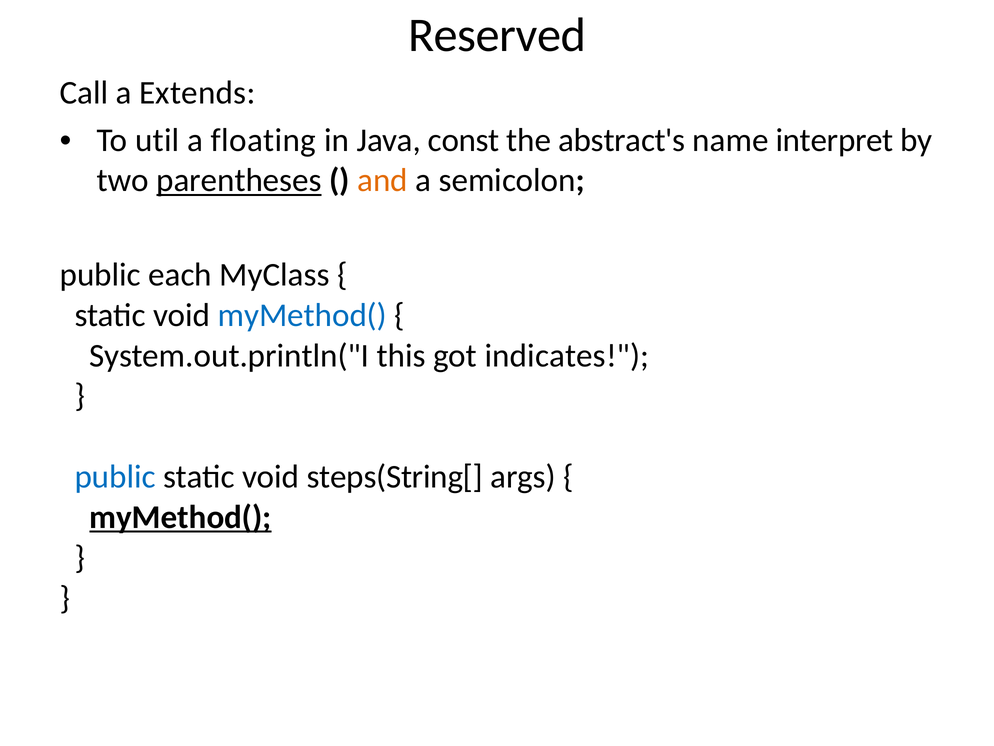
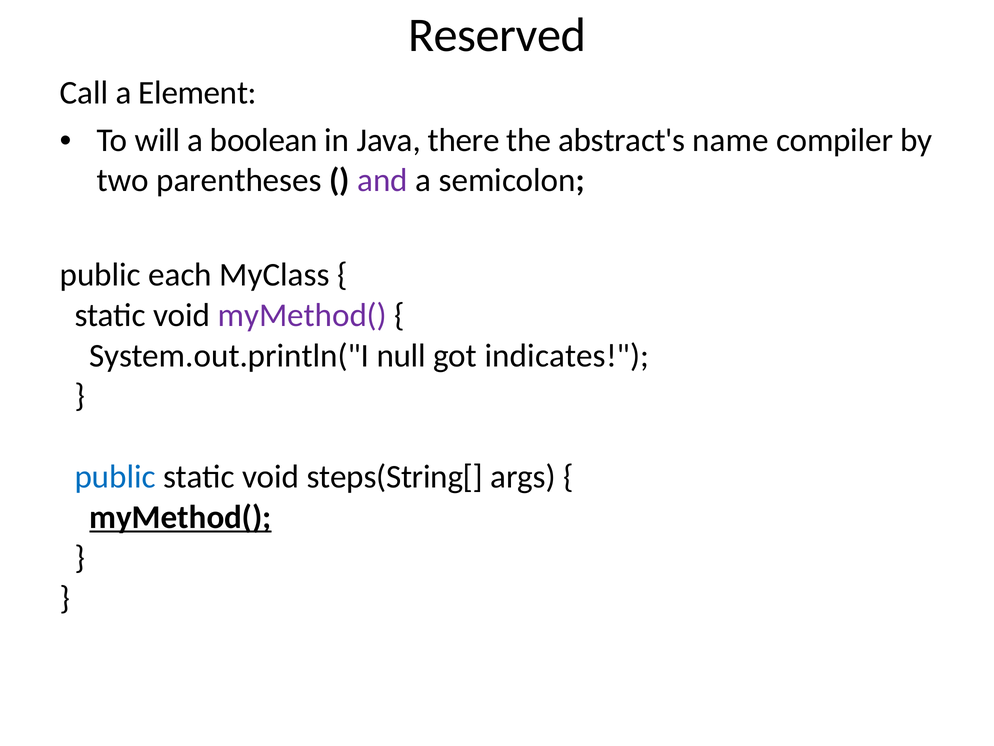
Extends: Extends -> Element
util: util -> will
floating: floating -> boolean
const: const -> there
interpret: interpret -> compiler
parentheses underline: present -> none
and colour: orange -> purple
myMethod( at (302, 315) colour: blue -> purple
this: this -> null
